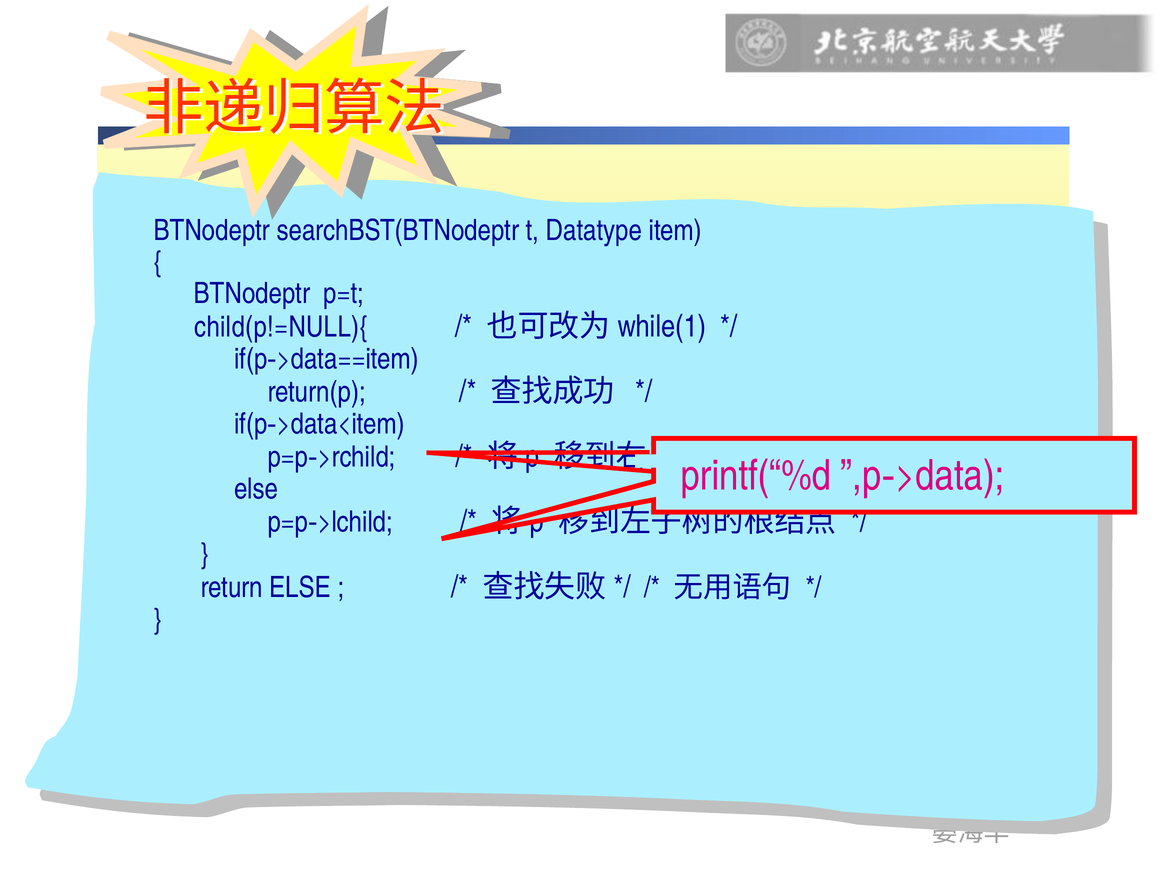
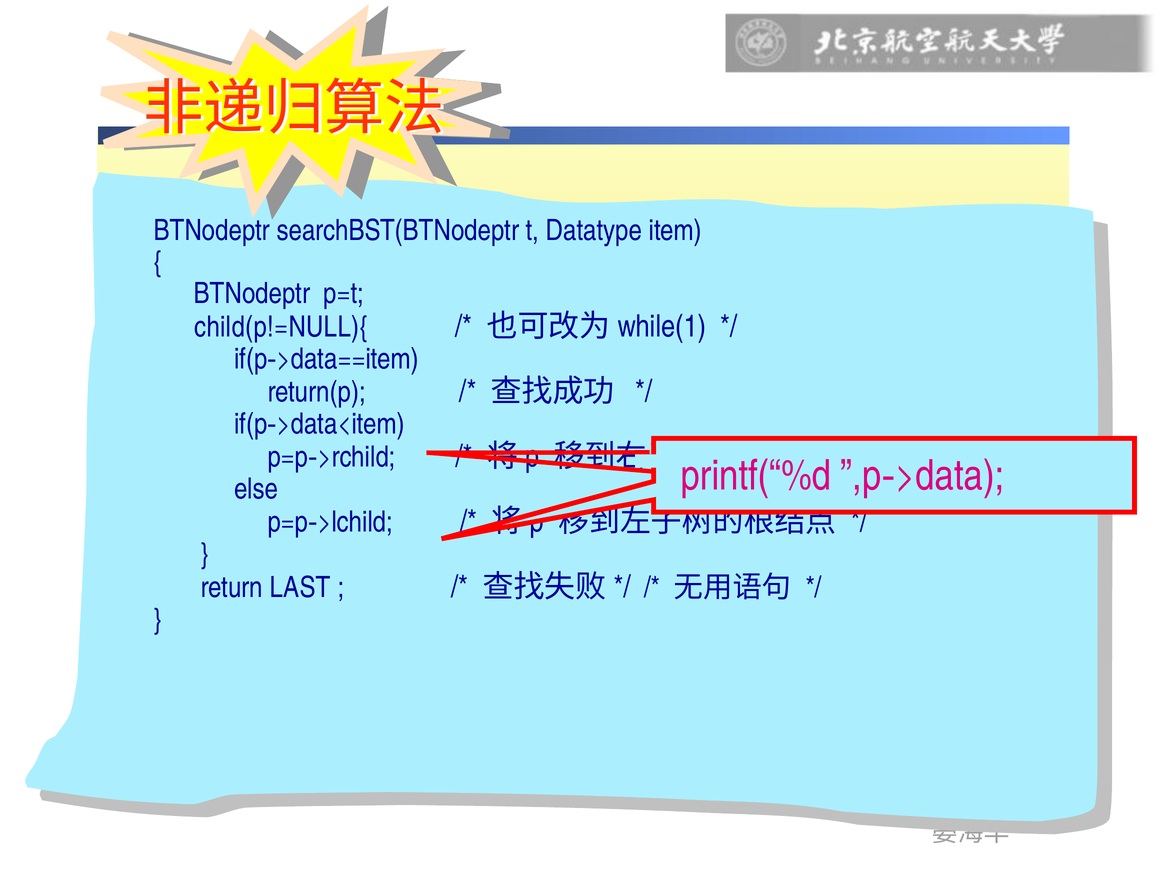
return ELSE: ELSE -> LAST
